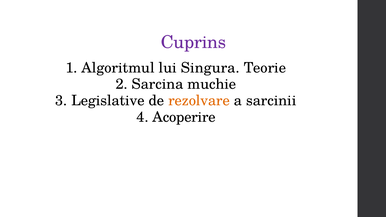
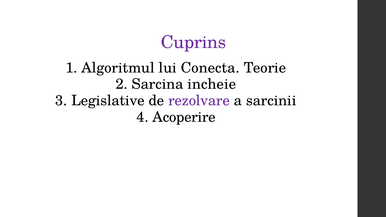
Singura: Singura -> Conecta
muchie: muchie -> incheie
rezolvare colour: orange -> purple
